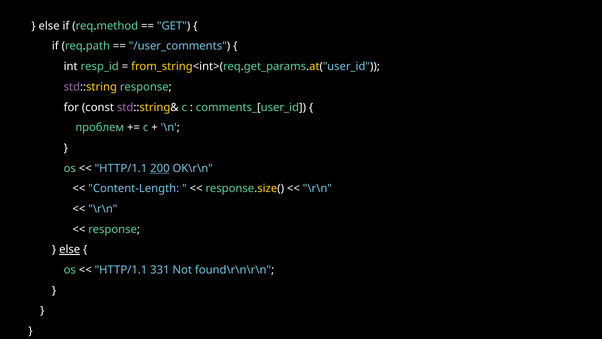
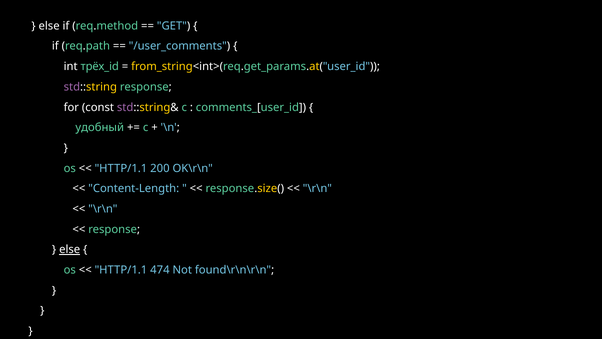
resp_id: resp_id -> трёх_id
проблем: проблем -> удобный
200 underline: present -> none
331: 331 -> 474
